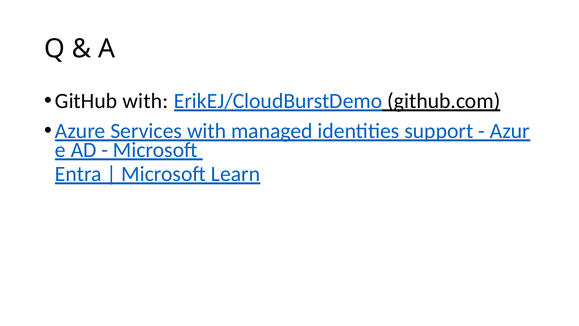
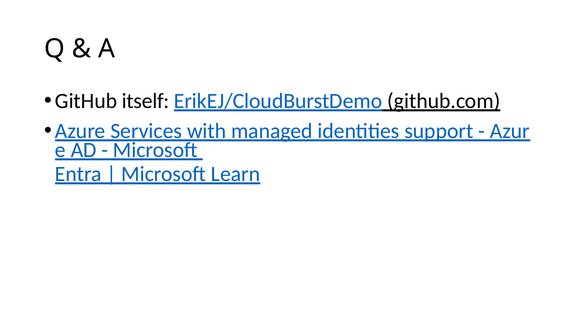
GitHub with: with -> itself
